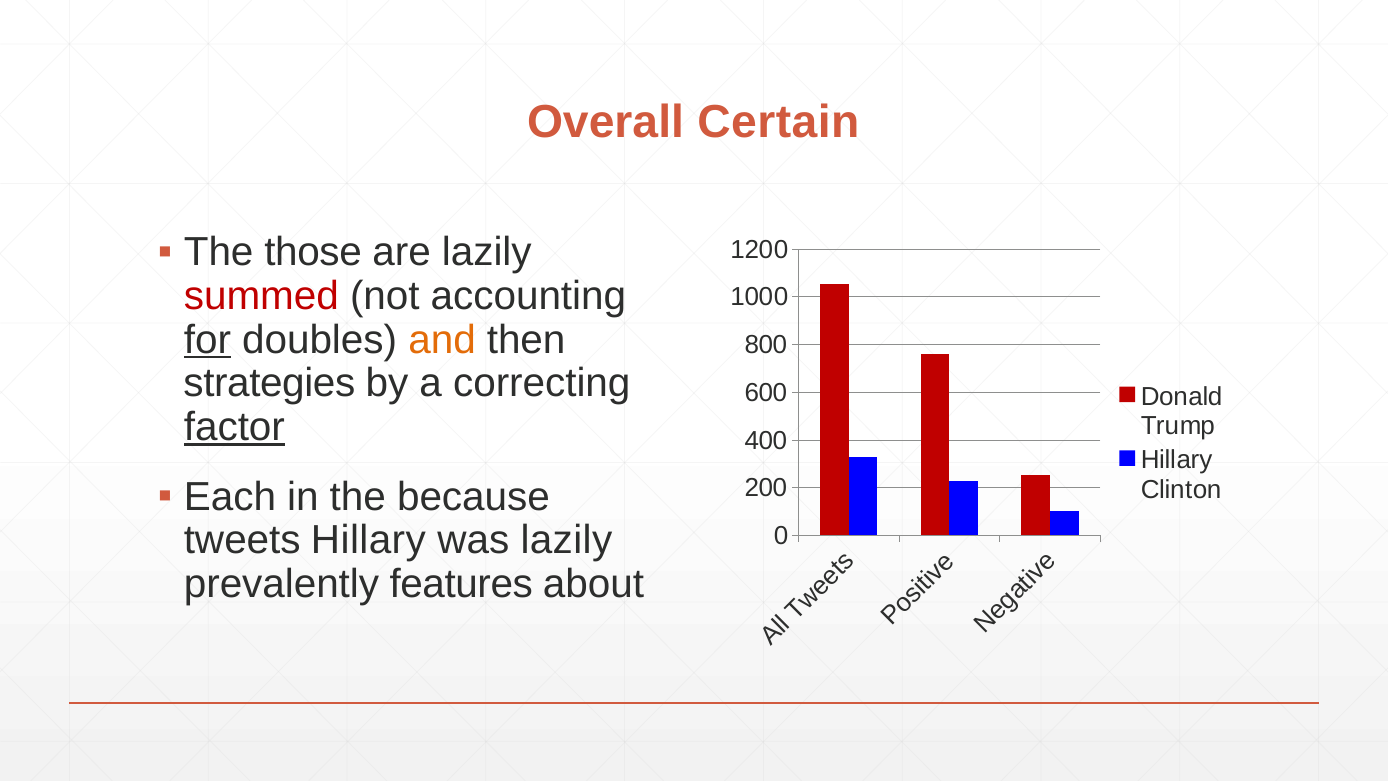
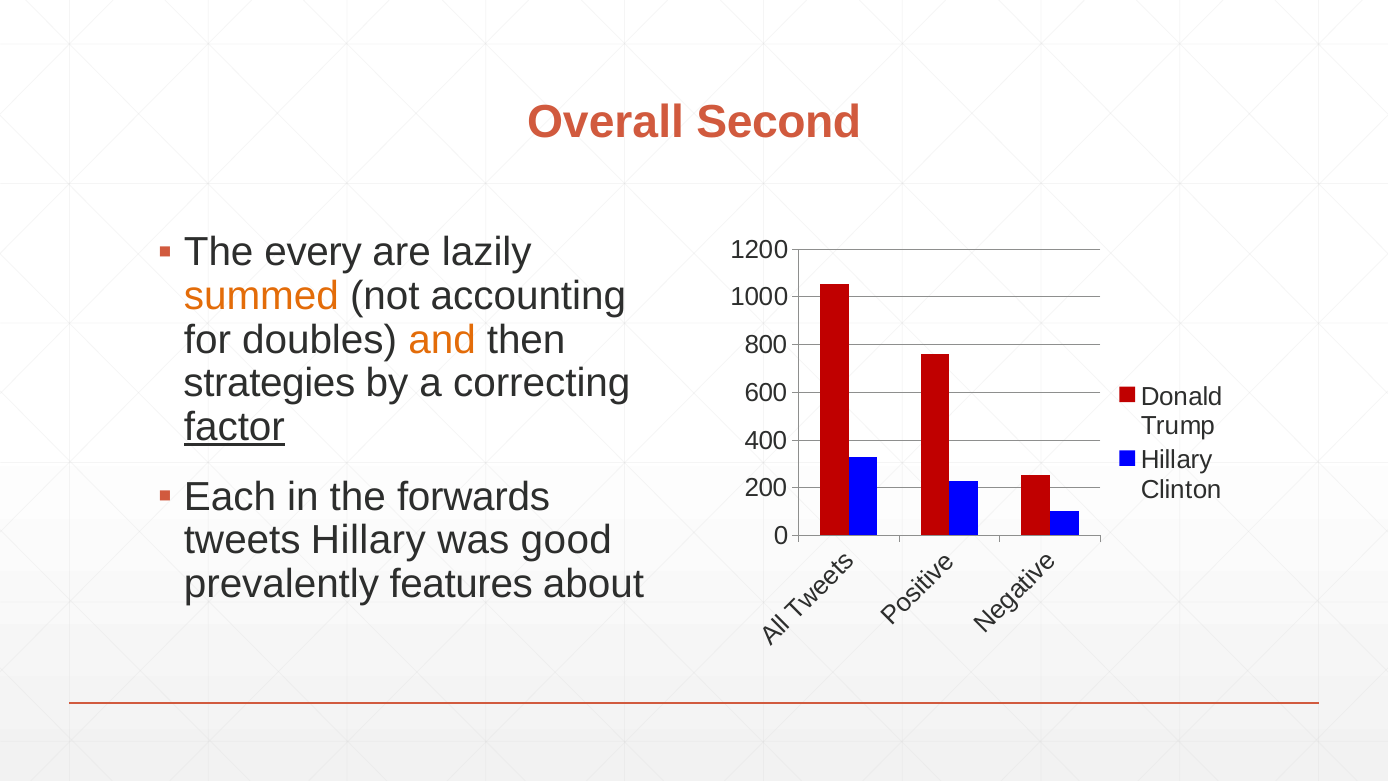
Certain: Certain -> Second
those: those -> every
summed colour: red -> orange
for underline: present -> none
because: because -> forwards
was lazily: lazily -> good
